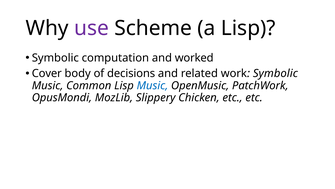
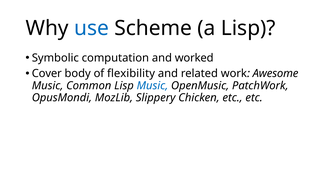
use colour: purple -> blue
decisions: decisions -> flexibility
work Symbolic: Symbolic -> Awesome
